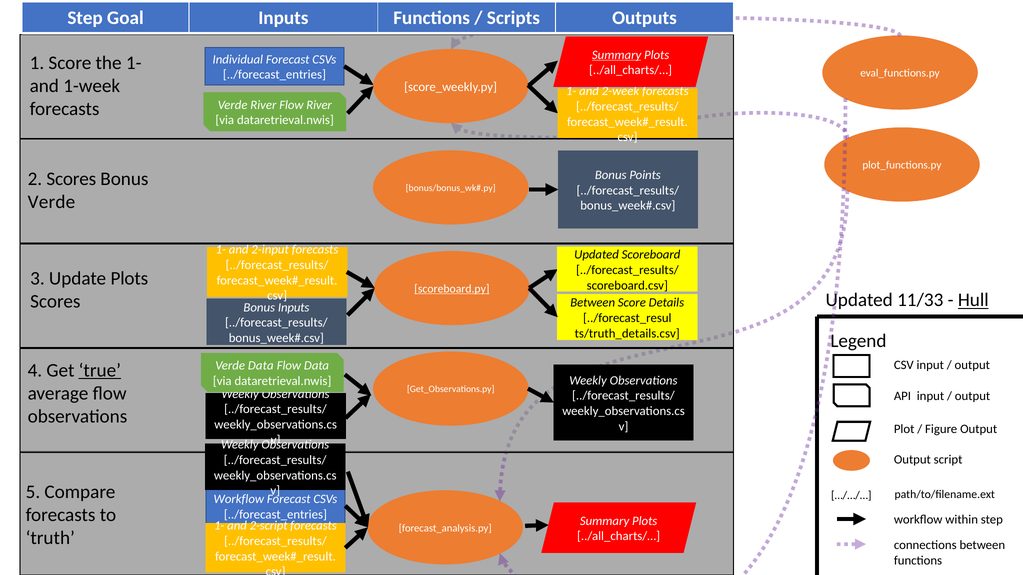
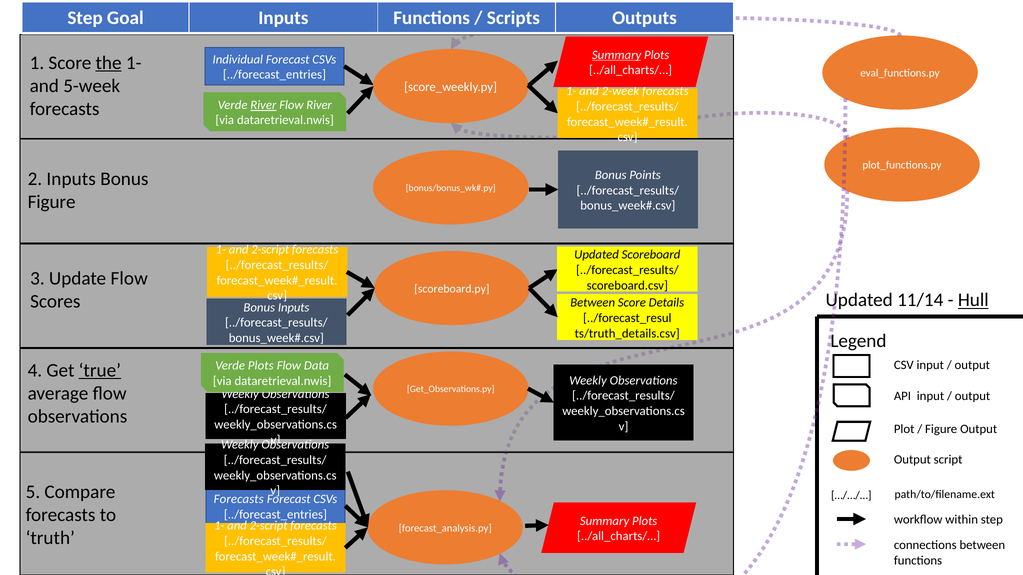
the underline: none -> present
1-week: 1-week -> 5-week
River at (263, 105) underline: none -> present
2 Scores: Scores -> Inputs
Verde at (51, 202): Verde -> Figure
2-input at (270, 250): 2-input -> 2-script
Update Plots: Plots -> Flow
scoreboard.py underline: present -> none
11/33: 11/33 -> 11/14
Verde Data: Data -> Plots
Workflow at (239, 499): Workflow -> Forecasts
